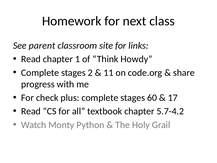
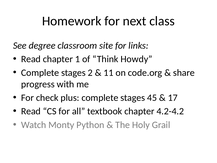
parent: parent -> degree
60: 60 -> 45
5.7-4.2: 5.7-4.2 -> 4.2-4.2
